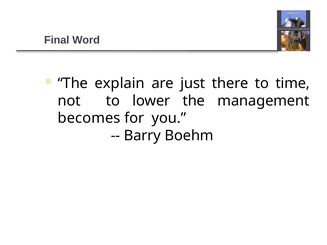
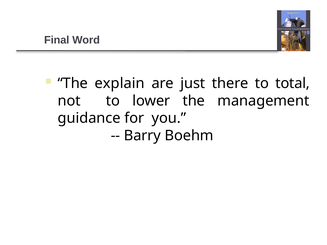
time: time -> total
becomes: becomes -> guidance
